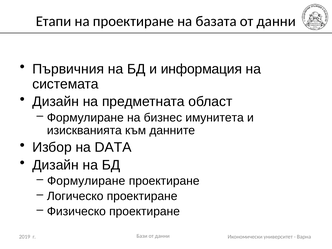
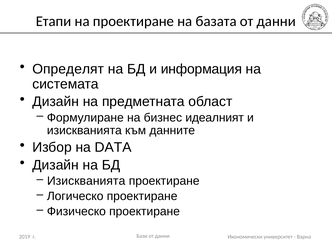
Първичния: Първичния -> Определят
имунитета: имунитета -> идеалният
Формулиране at (86, 181): Формулиране -> Изискванията
